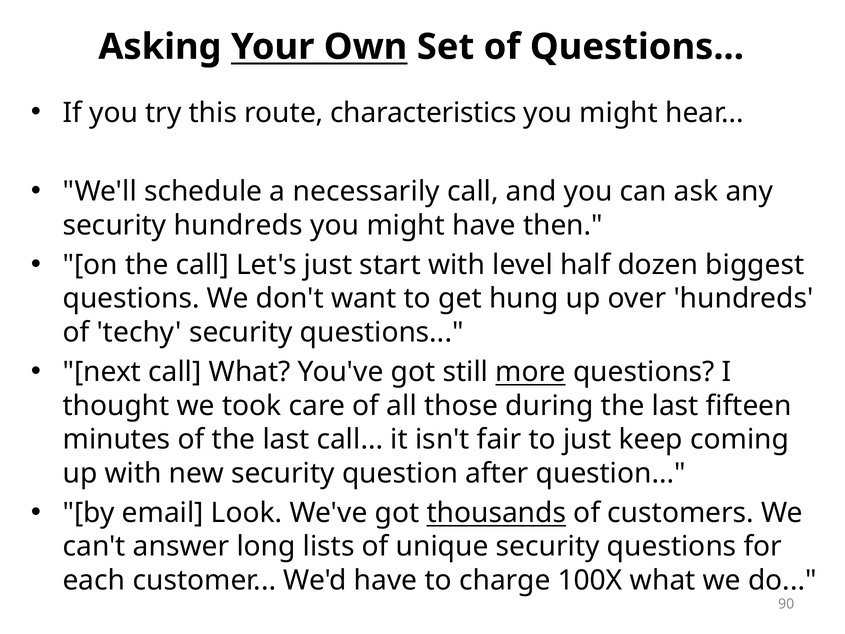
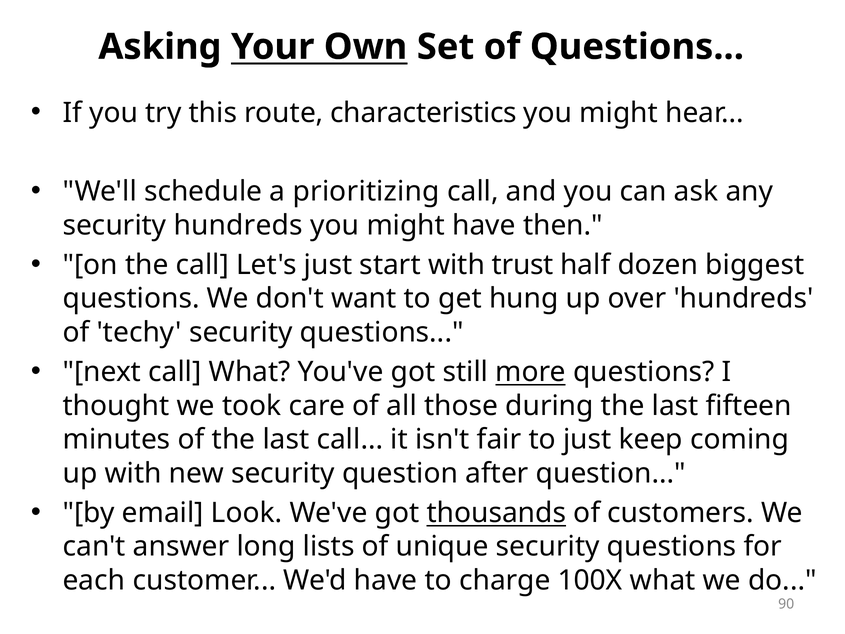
necessarily: necessarily -> prioritizing
level: level -> trust
